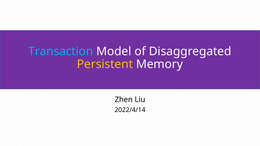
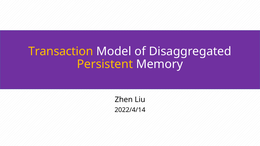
Transaction colour: light blue -> yellow
